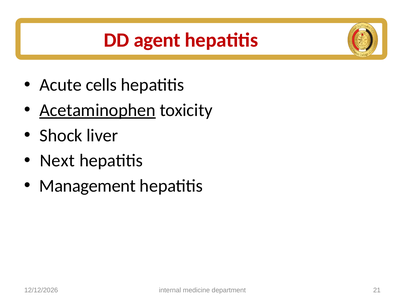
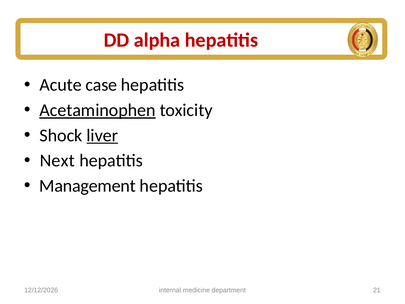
agent: agent -> alpha
cells: cells -> case
liver underline: none -> present
